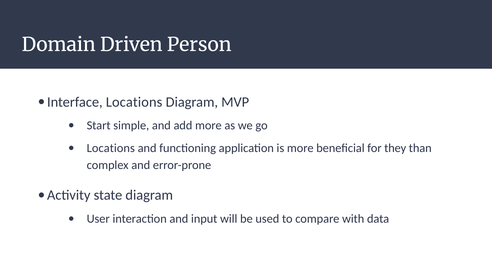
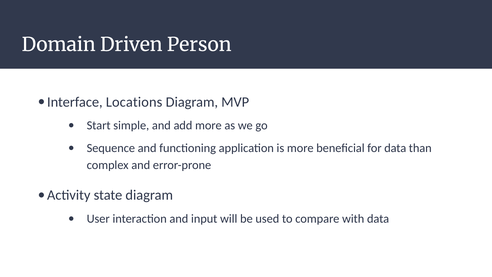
Locations at (111, 148): Locations -> Sequence
for they: they -> data
